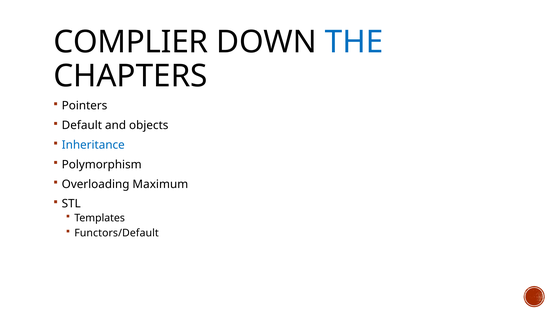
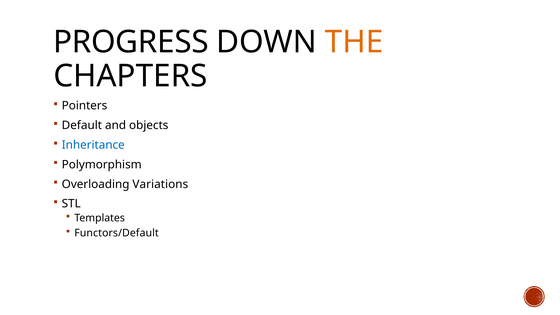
COMPLIER: COMPLIER -> PROGRESS
THE colour: blue -> orange
Maximum: Maximum -> Variations
